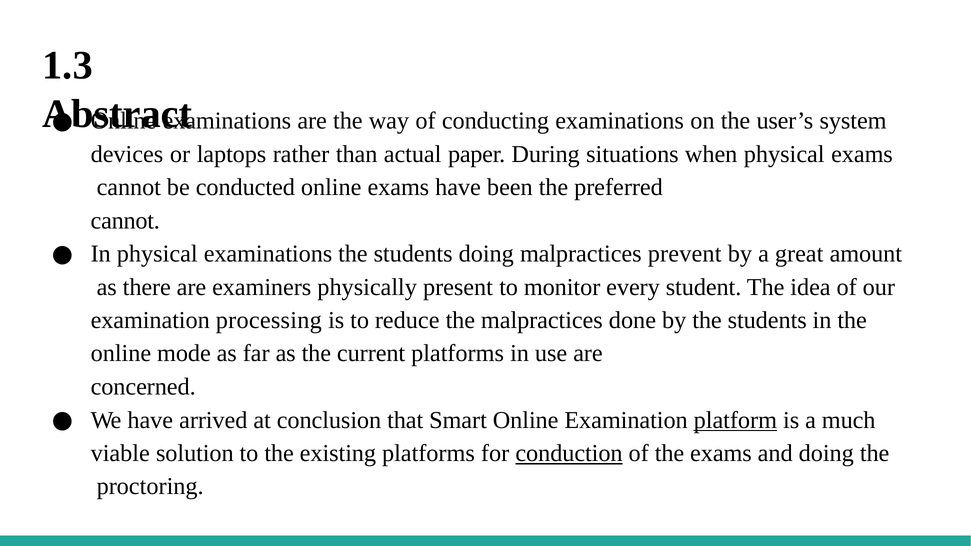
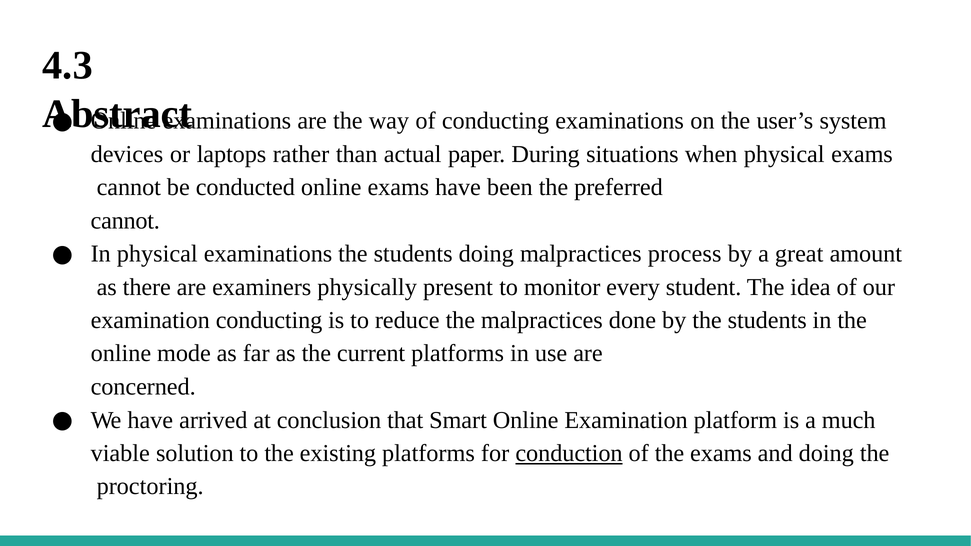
1.3: 1.3 -> 4.3
prevent: prevent -> process
examination processing: processing -> conducting
platform underline: present -> none
